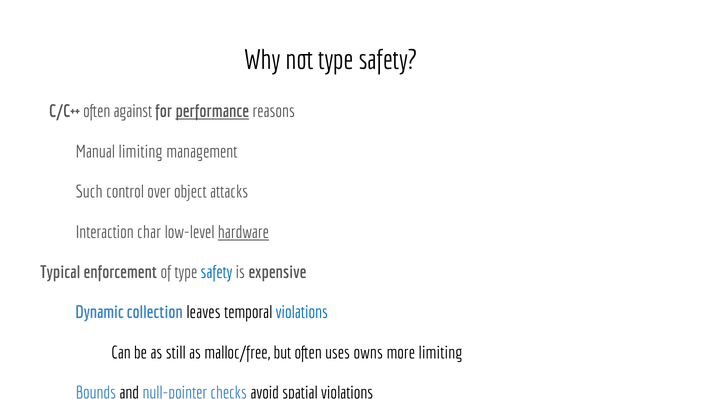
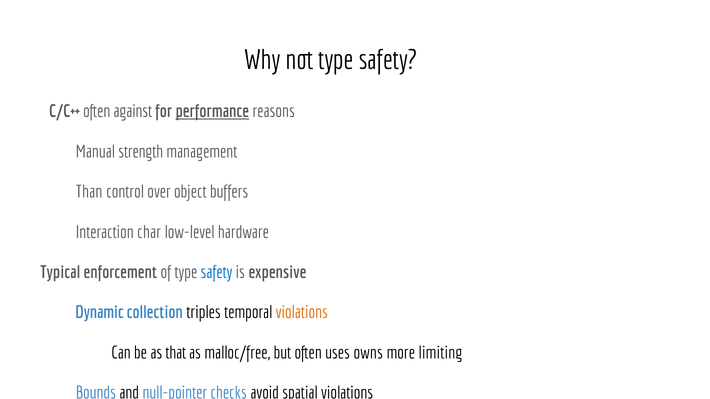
Manual limiting: limiting -> strength
Such: Such -> Than
attacks: attacks -> buffers
hardware underline: present -> none
leaves: leaves -> triples
violations at (302, 313) colour: blue -> orange
still: still -> that
